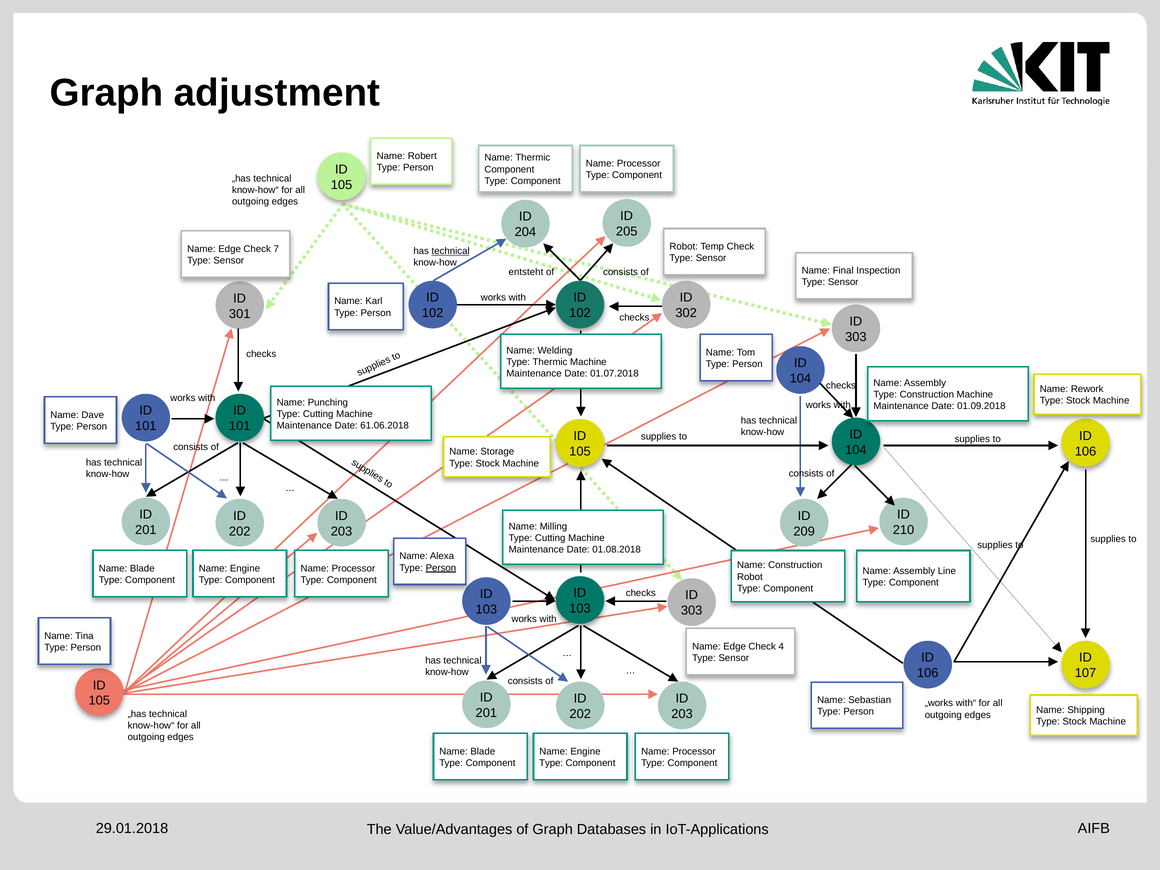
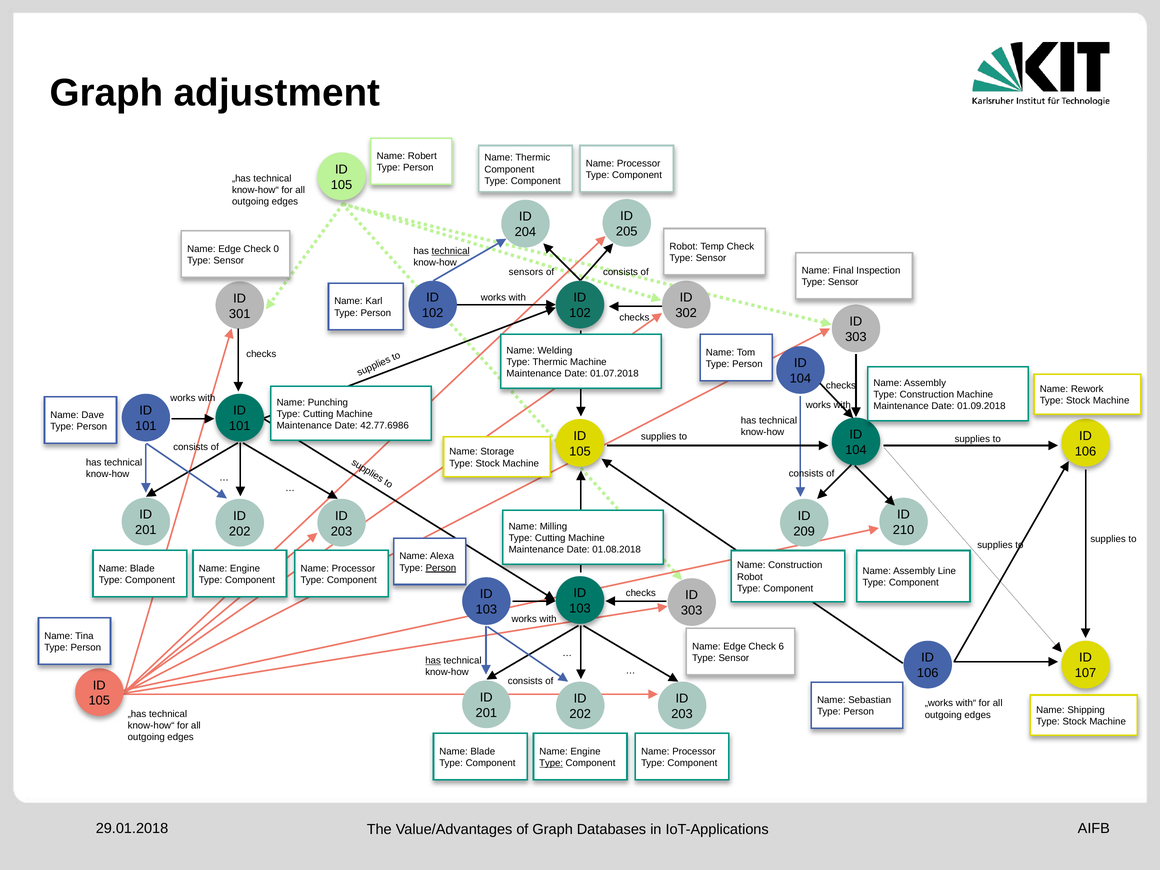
7: 7 -> 0
entsteht: entsteht -> sensors
61.06.2018: 61.06.2018 -> 42.77.6986
4: 4 -> 6
has at (433, 661) underline: none -> present
Type at (551, 763) underline: none -> present
